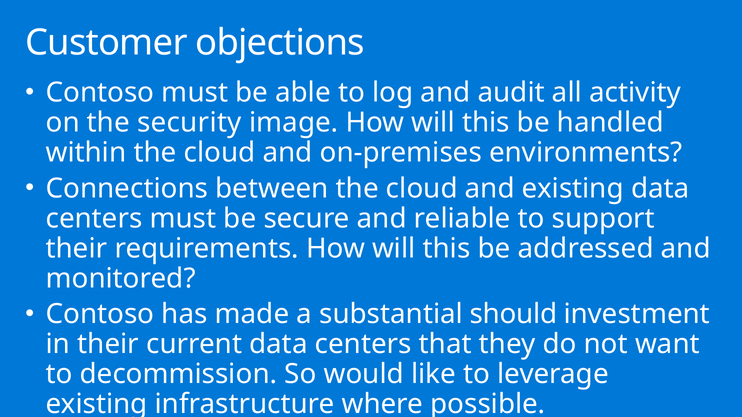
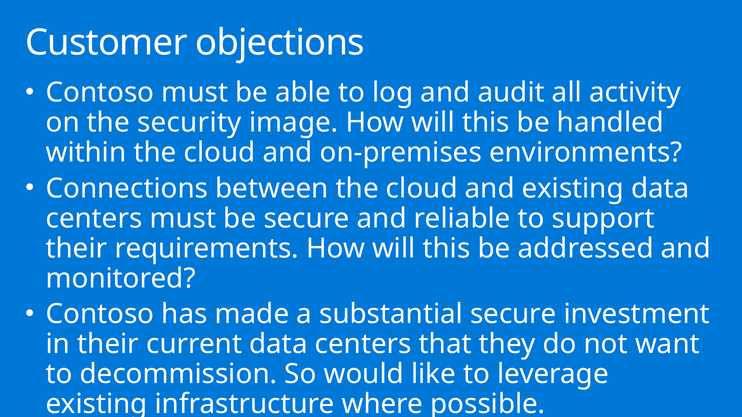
substantial should: should -> secure
